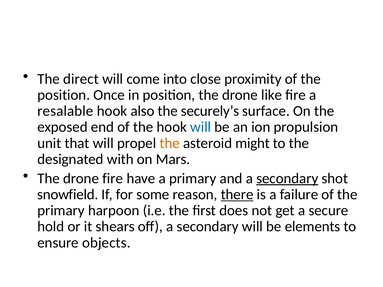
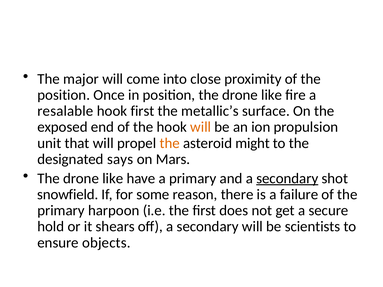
direct: direct -> major
hook also: also -> first
securely’s: securely’s -> metallic’s
will at (201, 127) colour: blue -> orange
with: with -> says
fire at (113, 179): fire -> like
there underline: present -> none
elements: elements -> scientists
